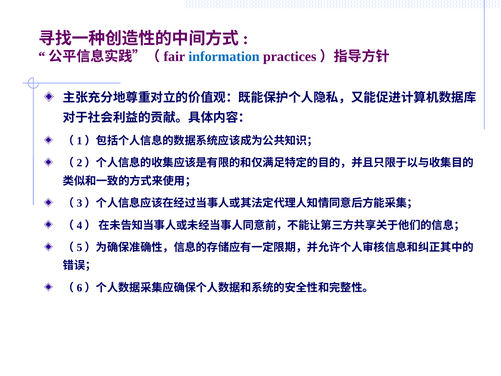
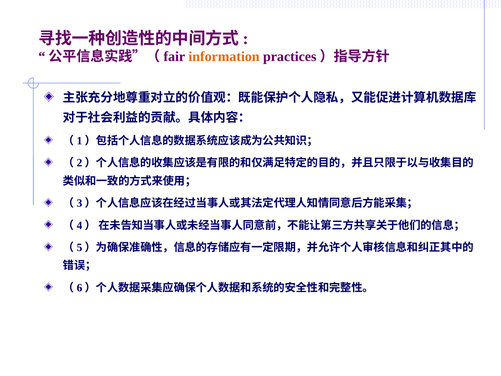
information colour: blue -> orange
